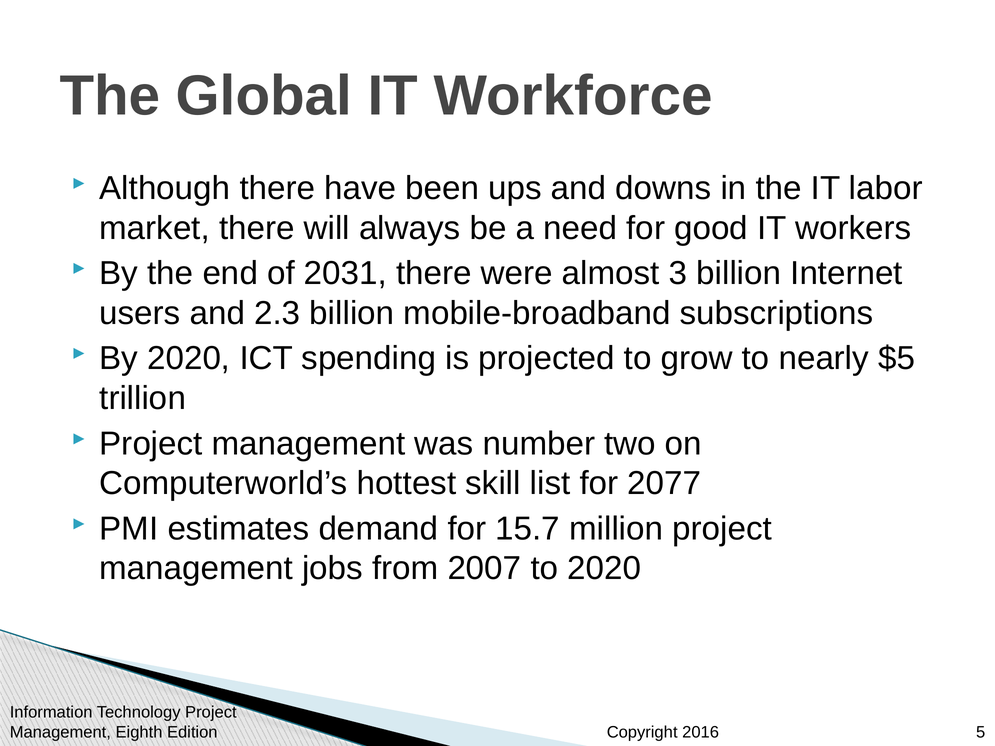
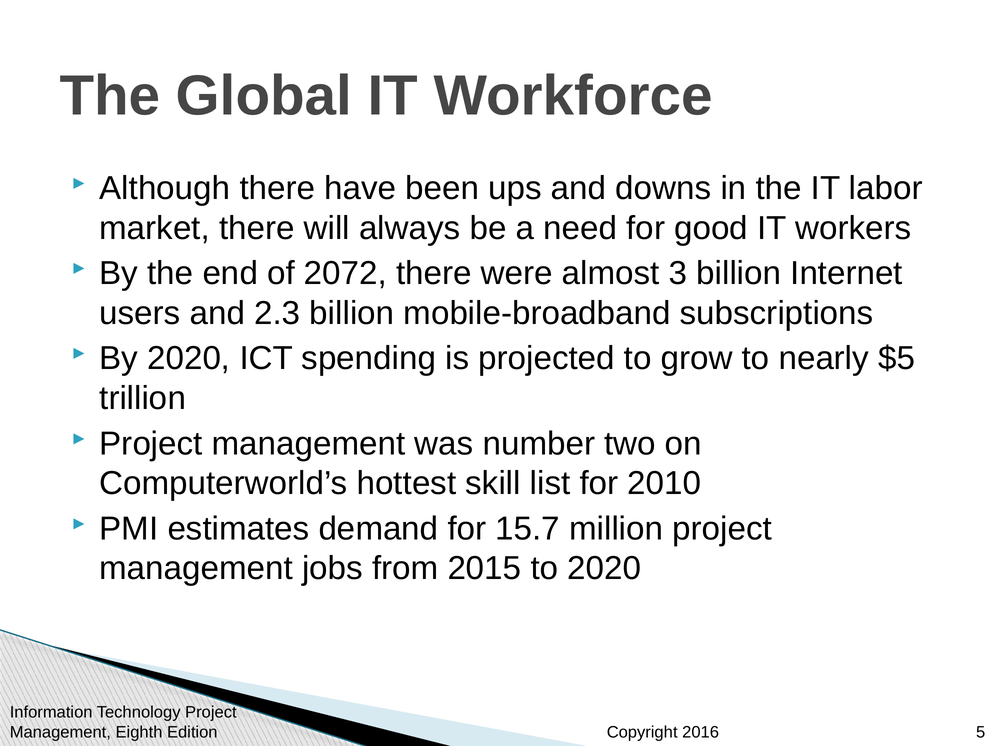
2031: 2031 -> 2072
2077: 2077 -> 2010
2007: 2007 -> 2015
